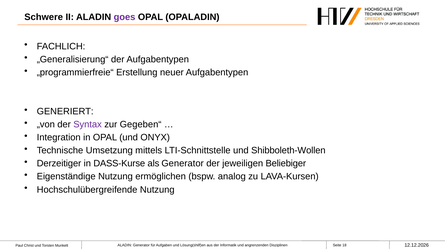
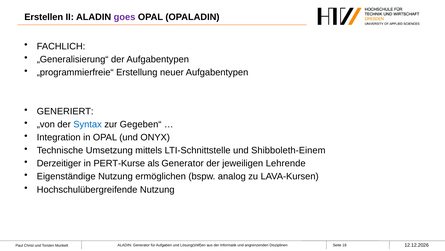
Schwere: Schwere -> Erstellen
Syntax colour: purple -> blue
Shibboleth-Wollen: Shibboleth-Wollen -> Shibboleth-Einem
DASS-Kurse: DASS-Kurse -> PERT-Kurse
Beliebiger: Beliebiger -> Lehrende
